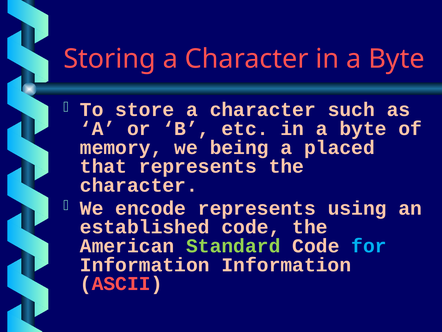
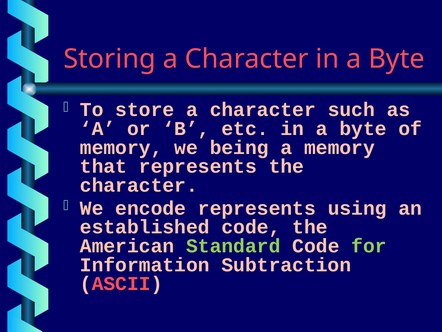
a placed: placed -> memory
for colour: light blue -> light green
Information Information: Information -> Subtraction
